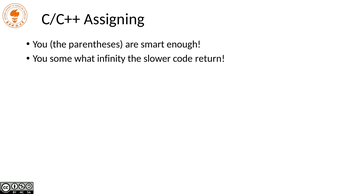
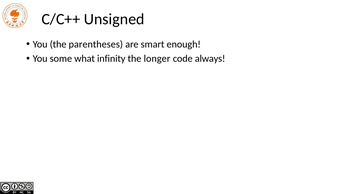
Assigning: Assigning -> Unsigned
slower: slower -> longer
return: return -> always
